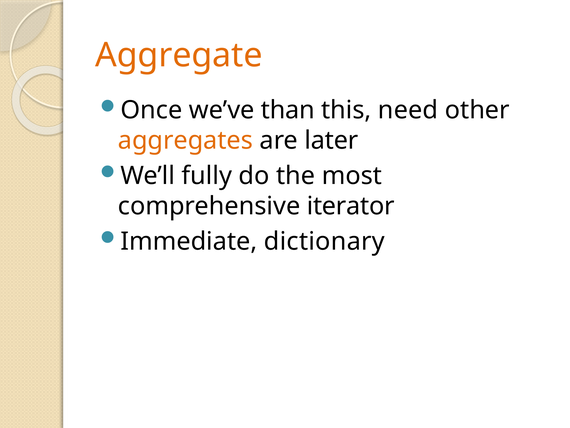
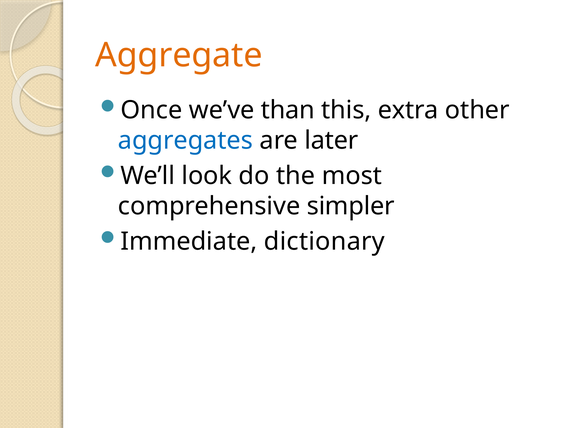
need: need -> extra
aggregates colour: orange -> blue
fully: fully -> look
iterator: iterator -> simpler
